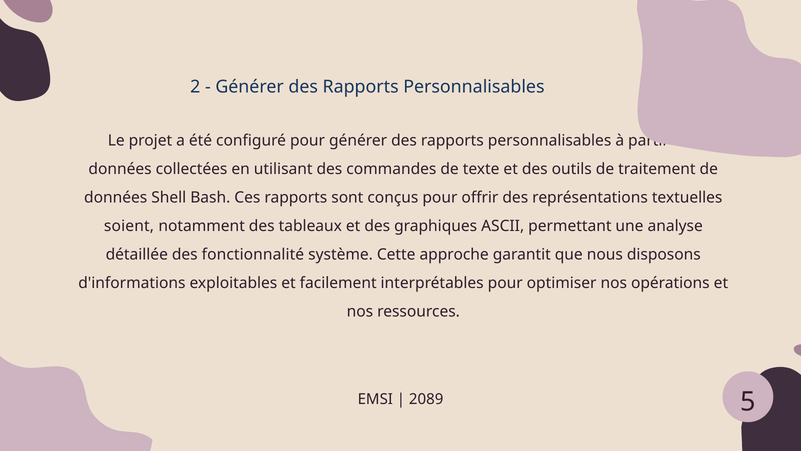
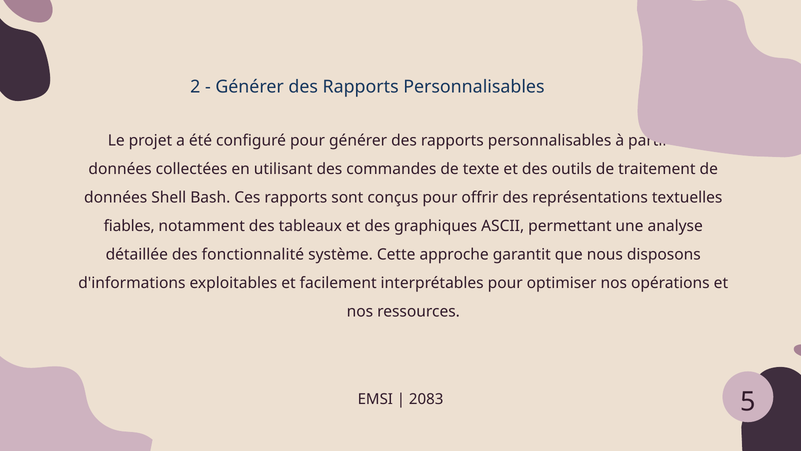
soient: soient -> fiables
2089: 2089 -> 2083
